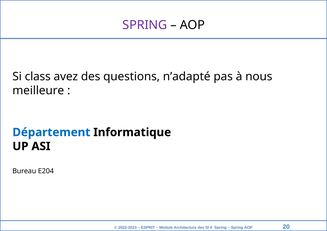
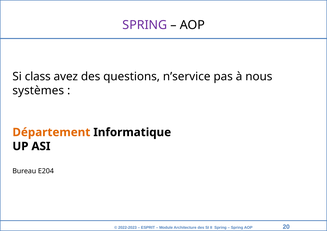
n’adapté: n’adapté -> n’service
meilleure: meilleure -> systèmes
Département colour: blue -> orange
